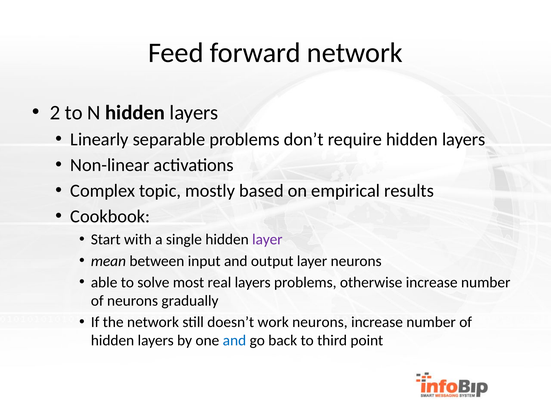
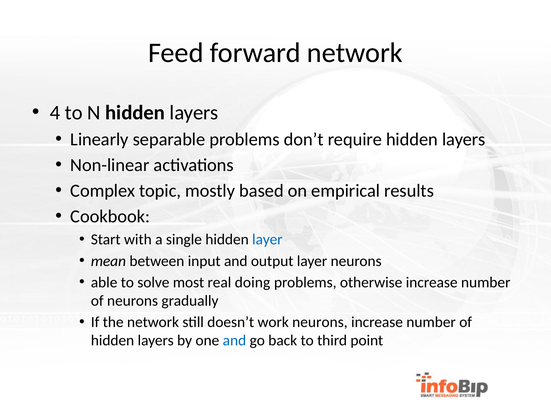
2: 2 -> 4
layer at (267, 240) colour: purple -> blue
real layers: layers -> doing
